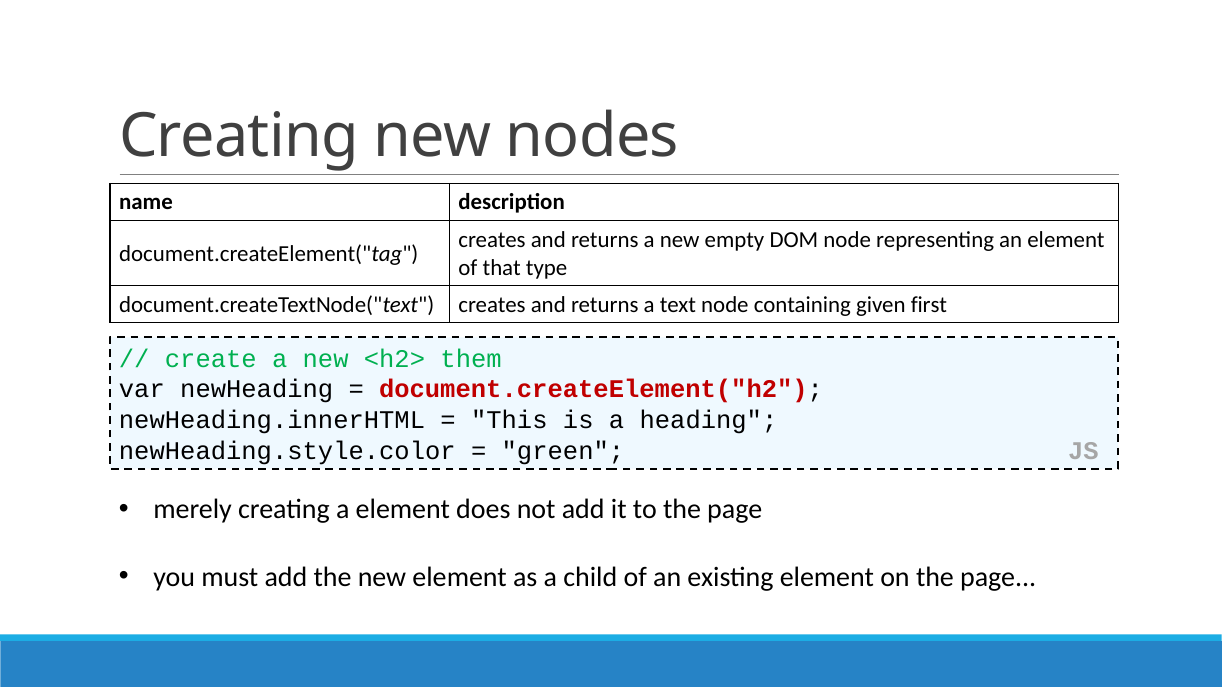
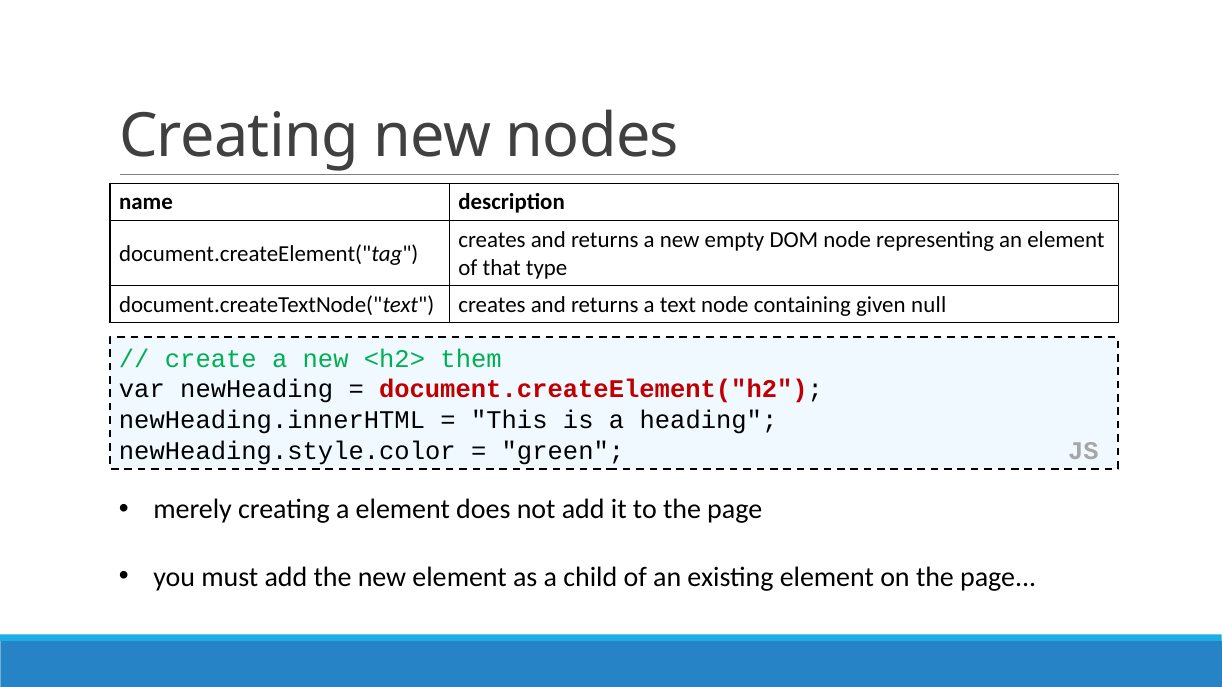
first: first -> null
